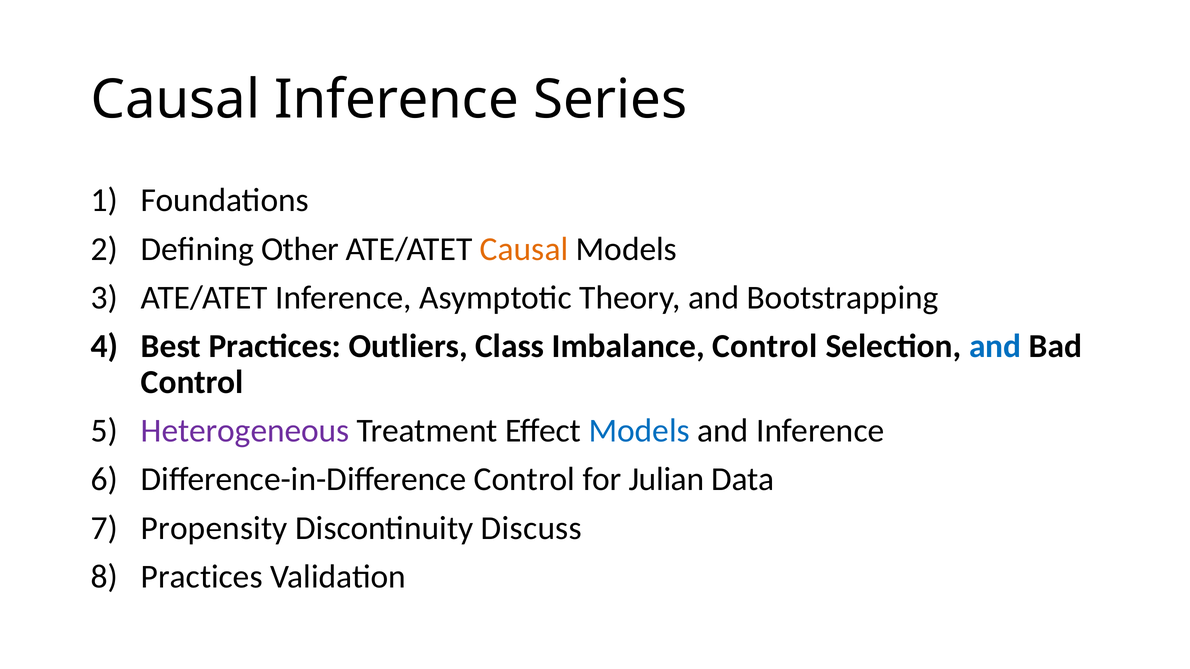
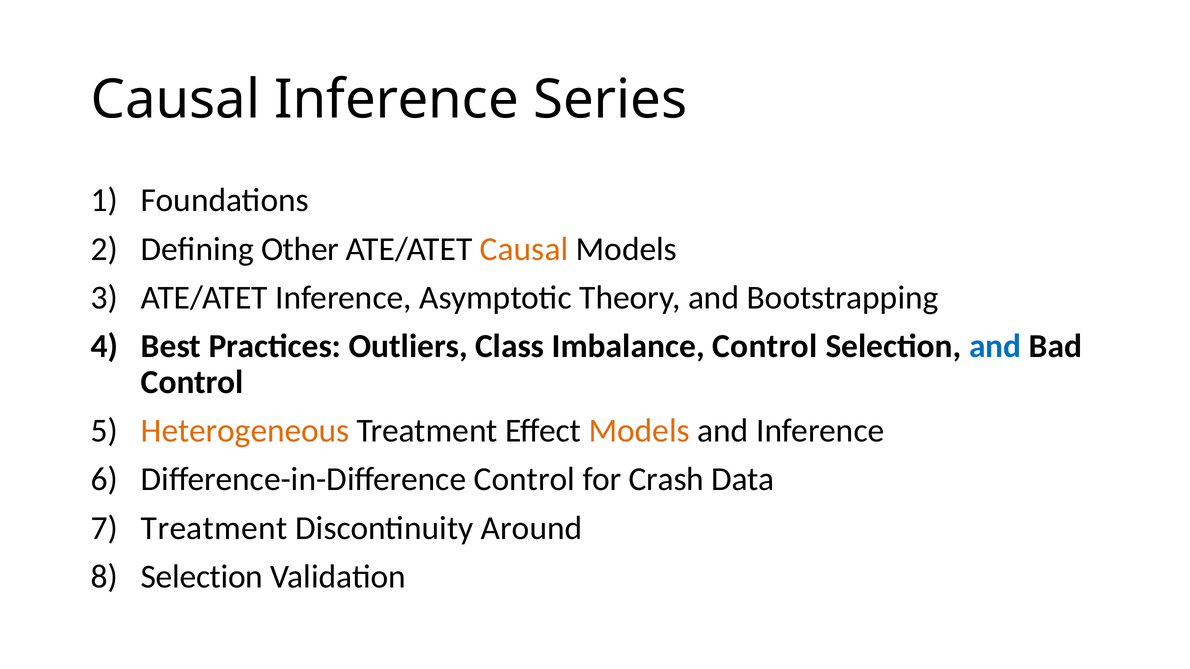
Heterogeneous colour: purple -> orange
Models at (639, 431) colour: blue -> orange
Julian: Julian -> Crash
Propensity at (214, 528): Propensity -> Treatment
Discuss: Discuss -> Around
Practices at (202, 577): Practices -> Selection
